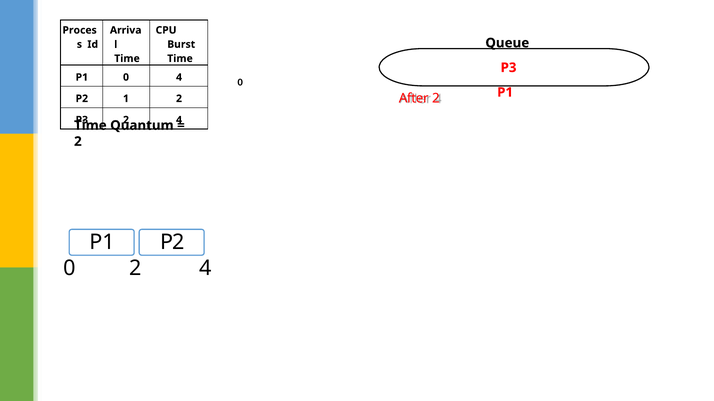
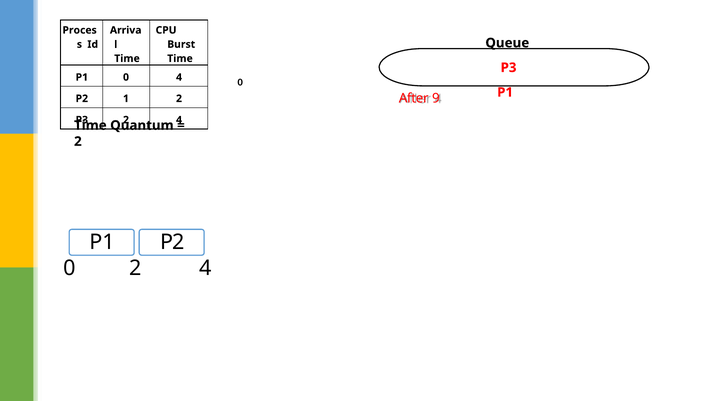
After 2: 2 -> 9
